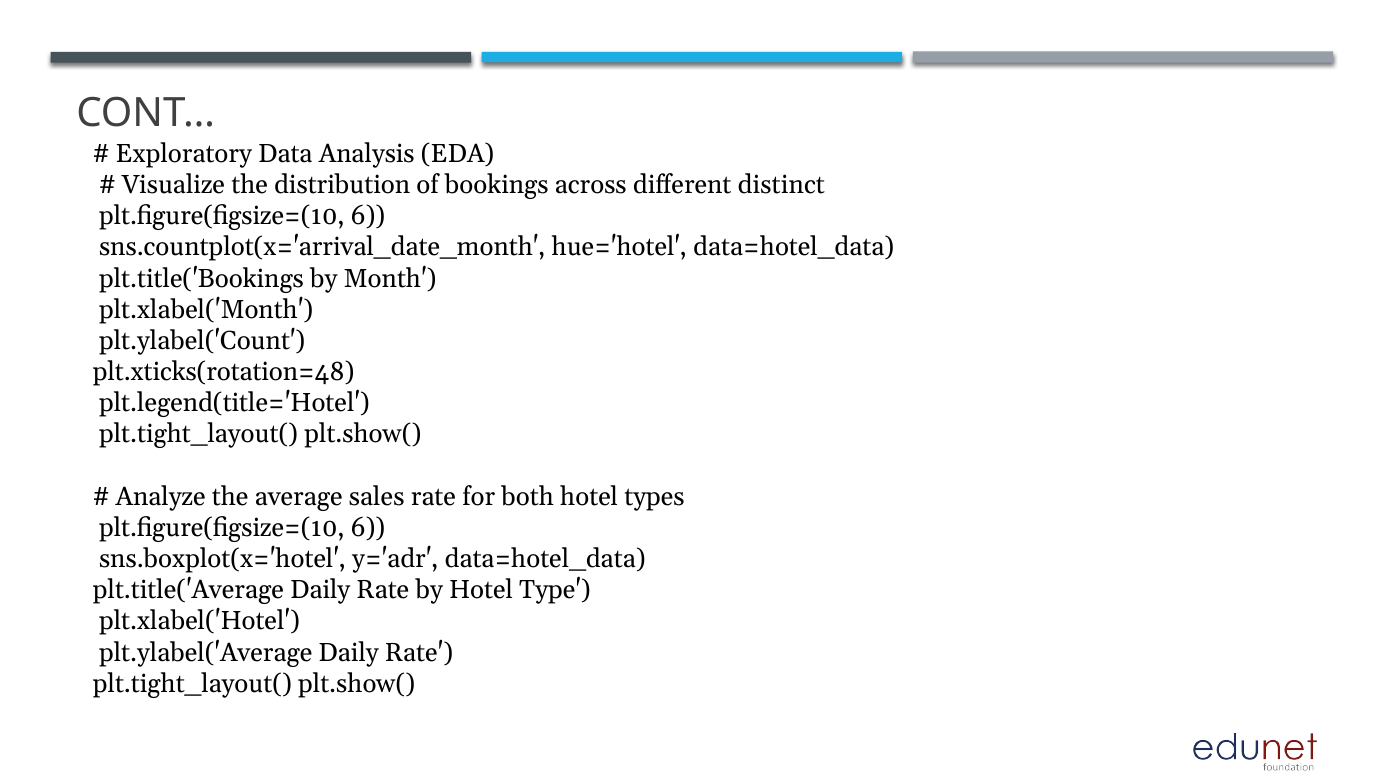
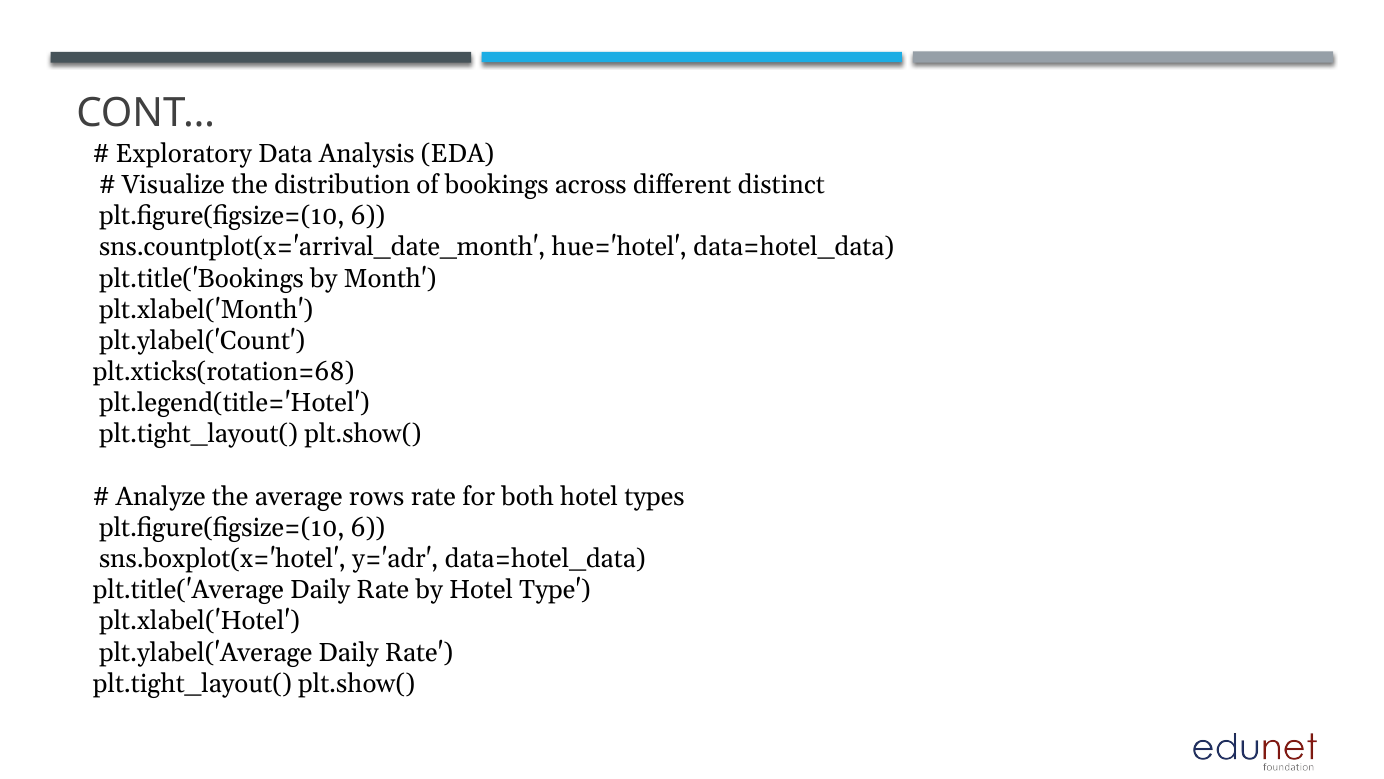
plt.xticks(rotation=48: plt.xticks(rotation=48 -> plt.xticks(rotation=68
sales: sales -> rows
